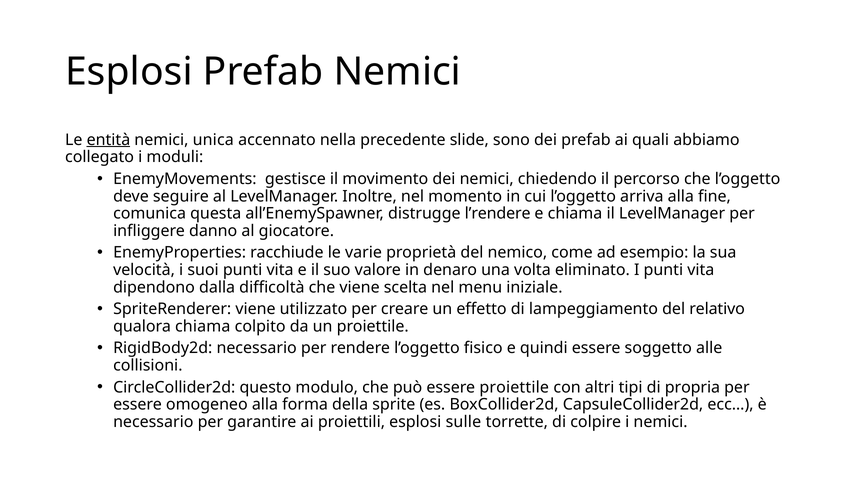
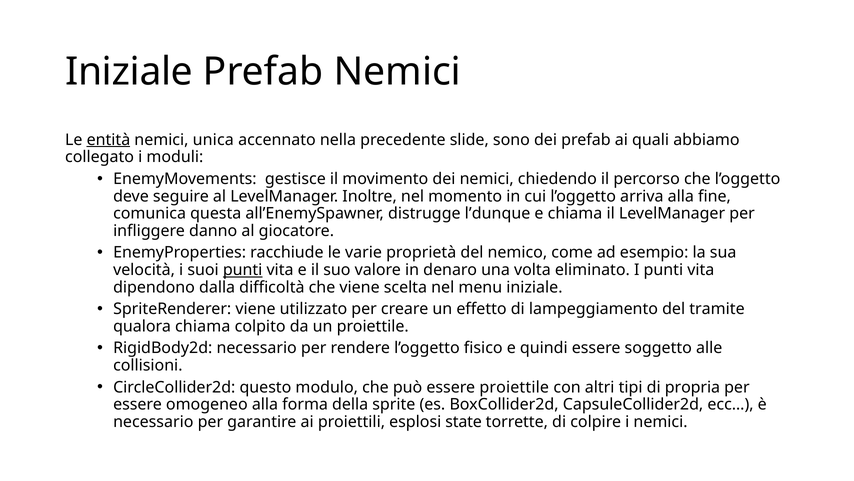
Esplosi at (129, 72): Esplosi -> Iniziale
l’rendere: l’rendere -> l’dunque
punti at (243, 270) underline: none -> present
relativo: relativo -> tramite
sulle: sulle -> state
